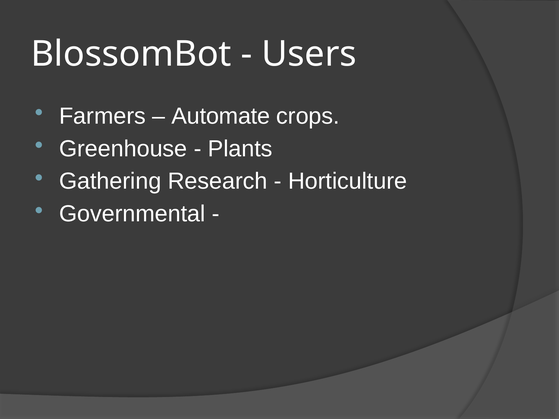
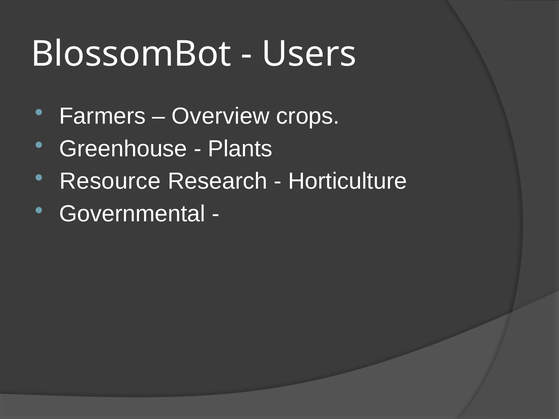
Automate: Automate -> Overview
Gathering: Gathering -> Resource
